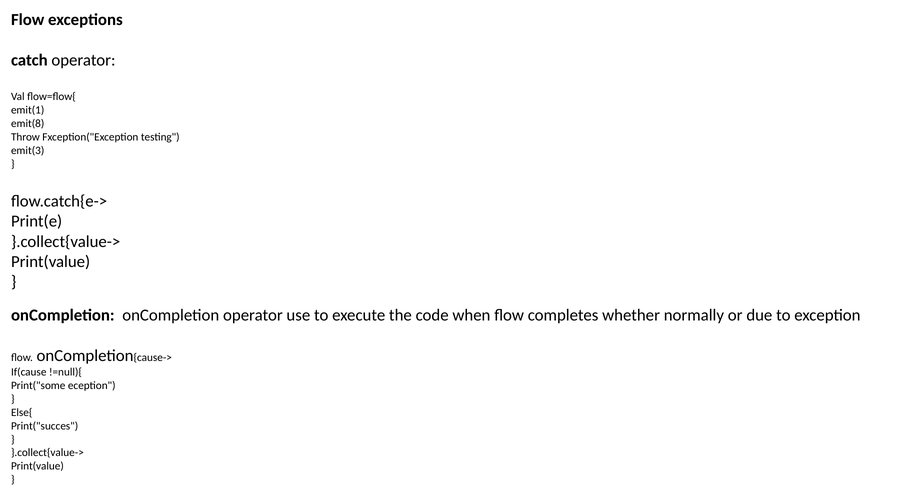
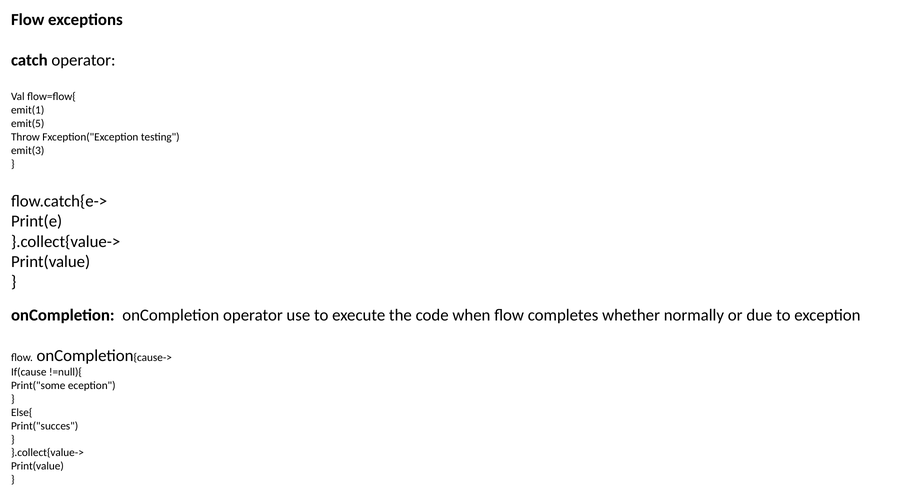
emit(8: emit(8 -> emit(5
